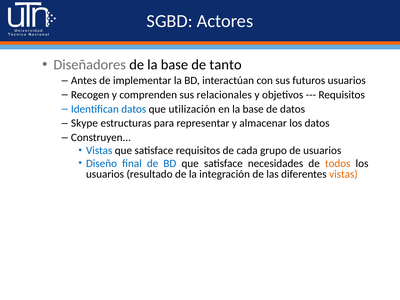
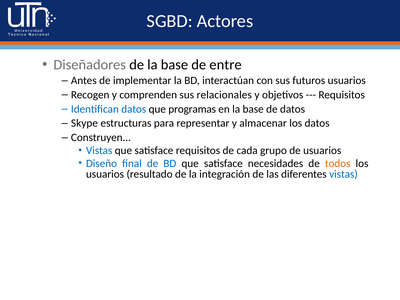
tanto: tanto -> entre
utilización: utilización -> programas
vistas at (343, 174) colour: orange -> blue
